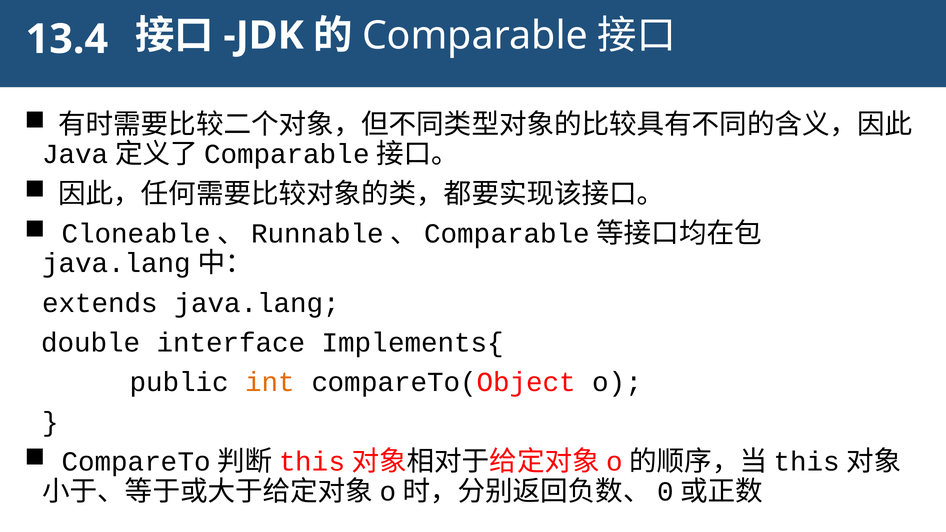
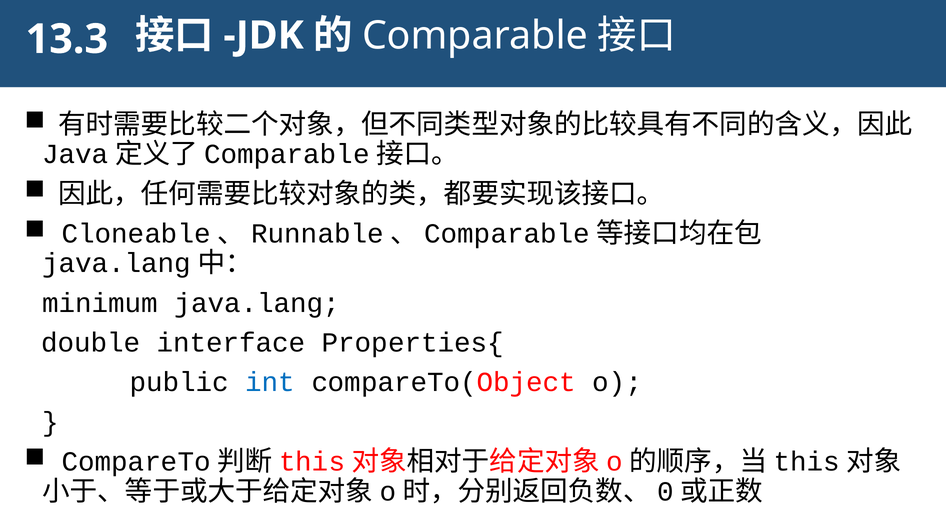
13.4: 13.4 -> 13.3
extends: extends -> minimum
Implements{: Implements{ -> Properties{
int colour: orange -> blue
